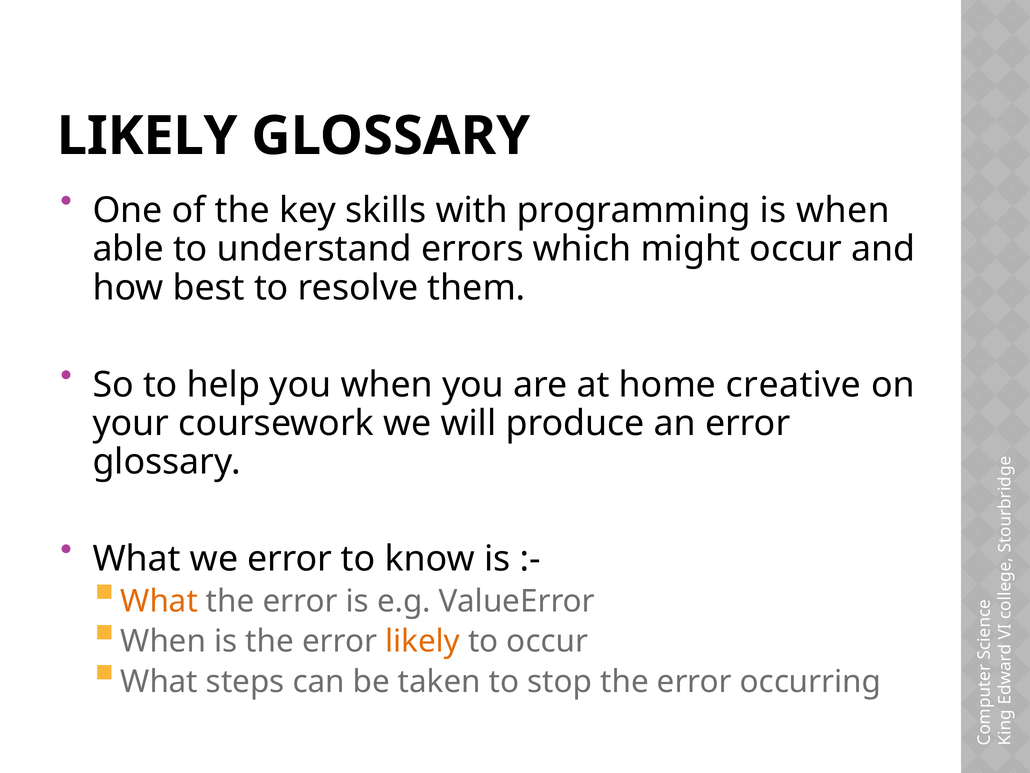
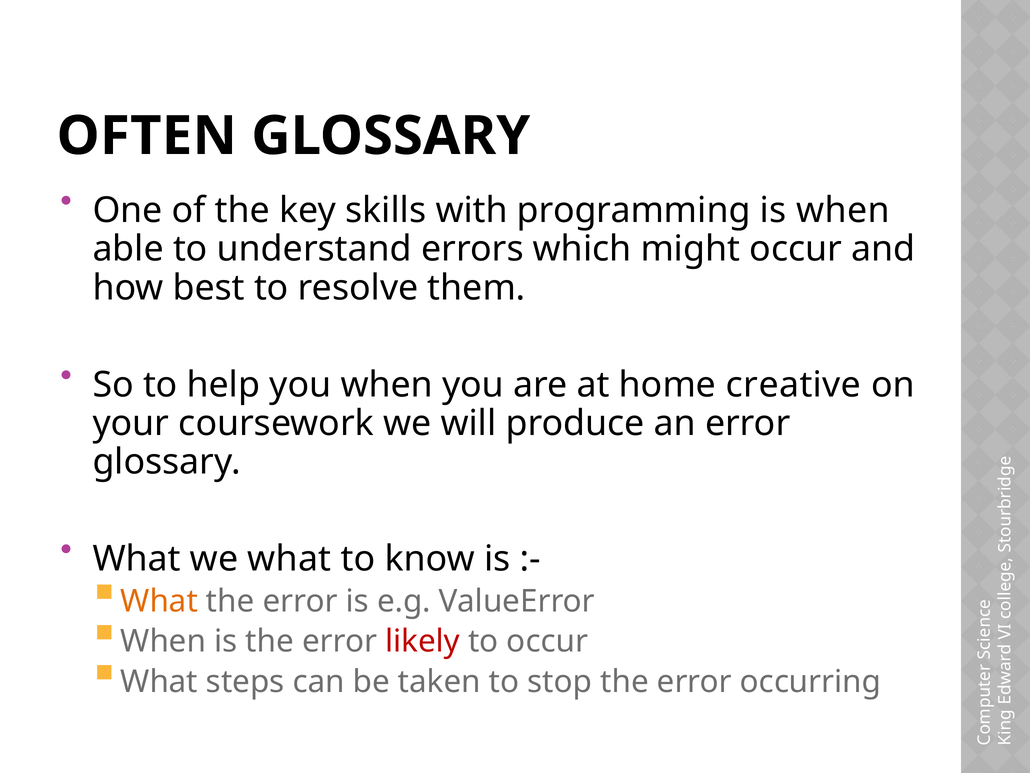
LIKELY at (147, 136): LIKELY -> OFTEN
we error: error -> what
likely at (423, 641) colour: orange -> red
